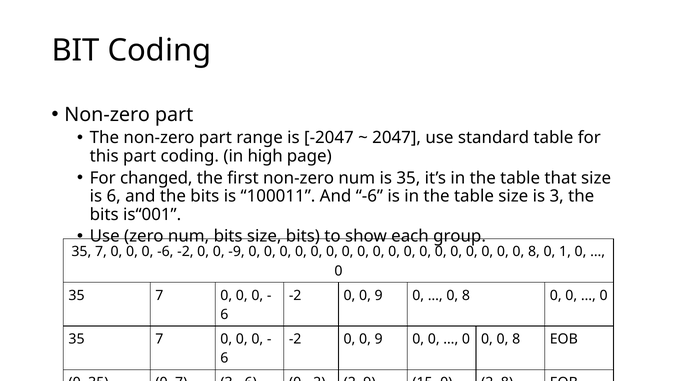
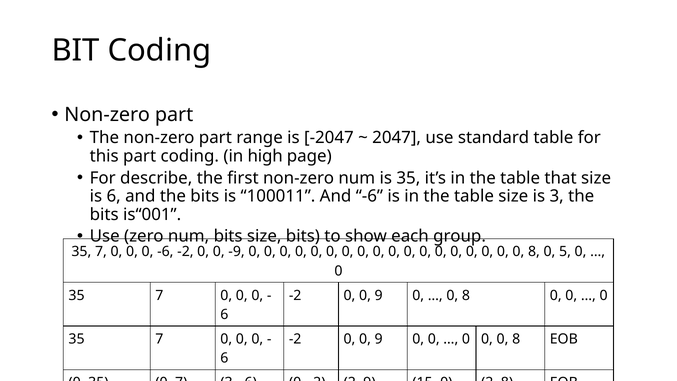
changed: changed -> describe
1: 1 -> 5
